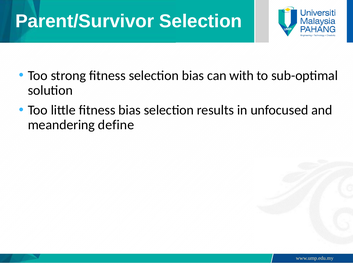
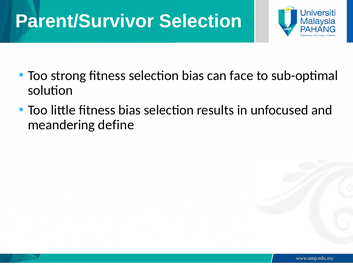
with: with -> face
